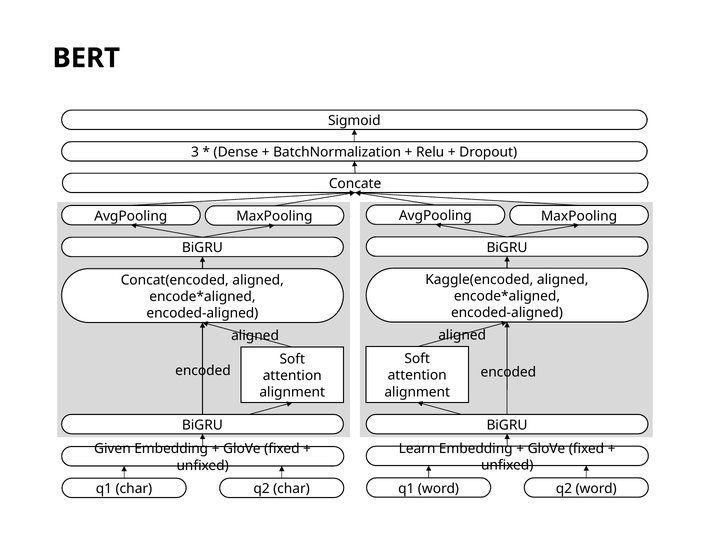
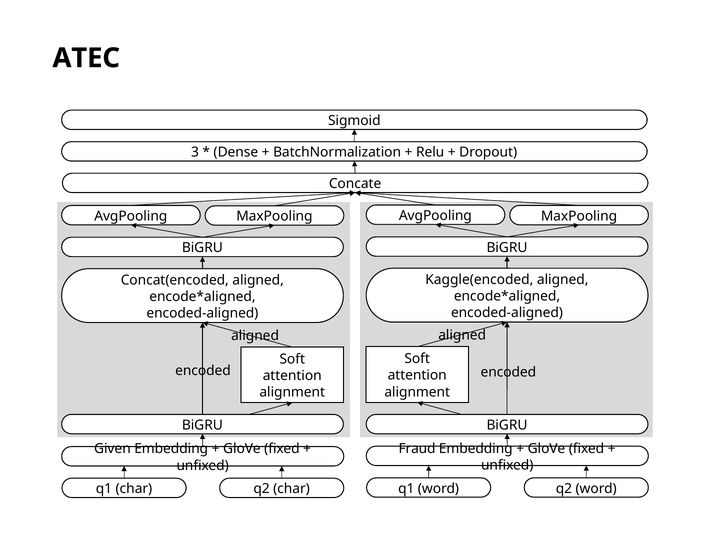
BERT: BERT -> ATEC
Learn: Learn -> Fraud
